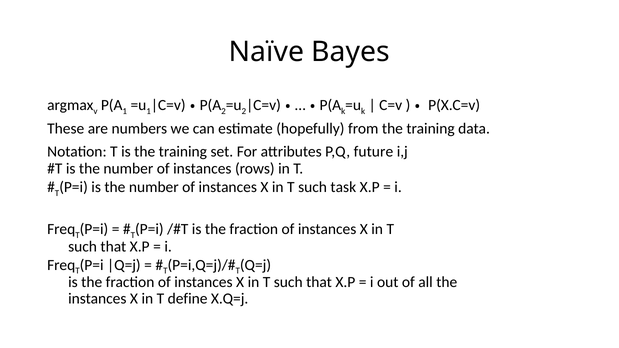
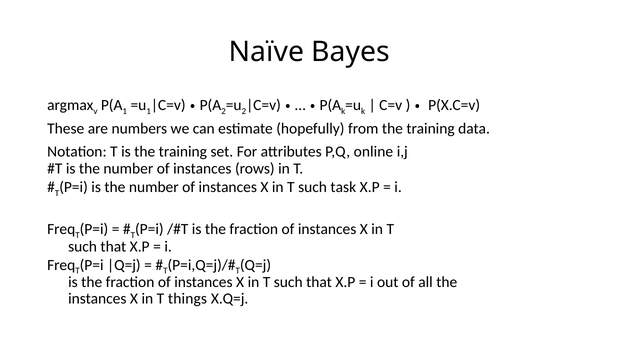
future: future -> online
define: define -> things
